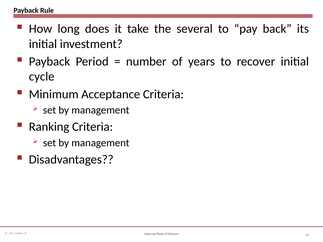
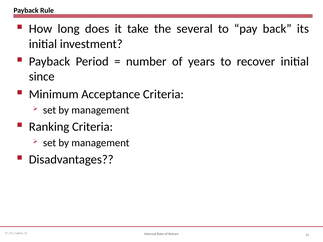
cycle: cycle -> since
